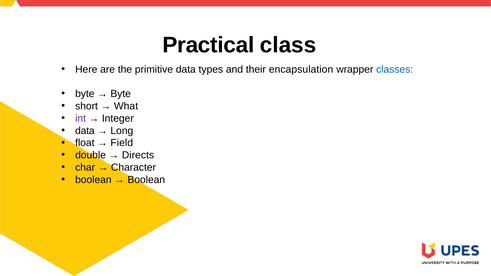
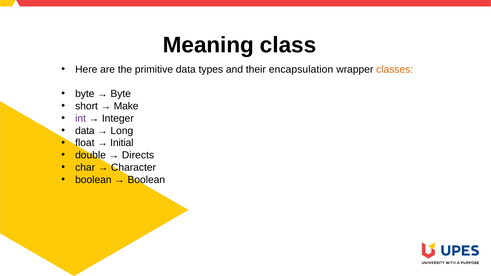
Practical: Practical -> Meaning
classes colour: blue -> orange
What: What -> Make
Field: Field -> Initial
